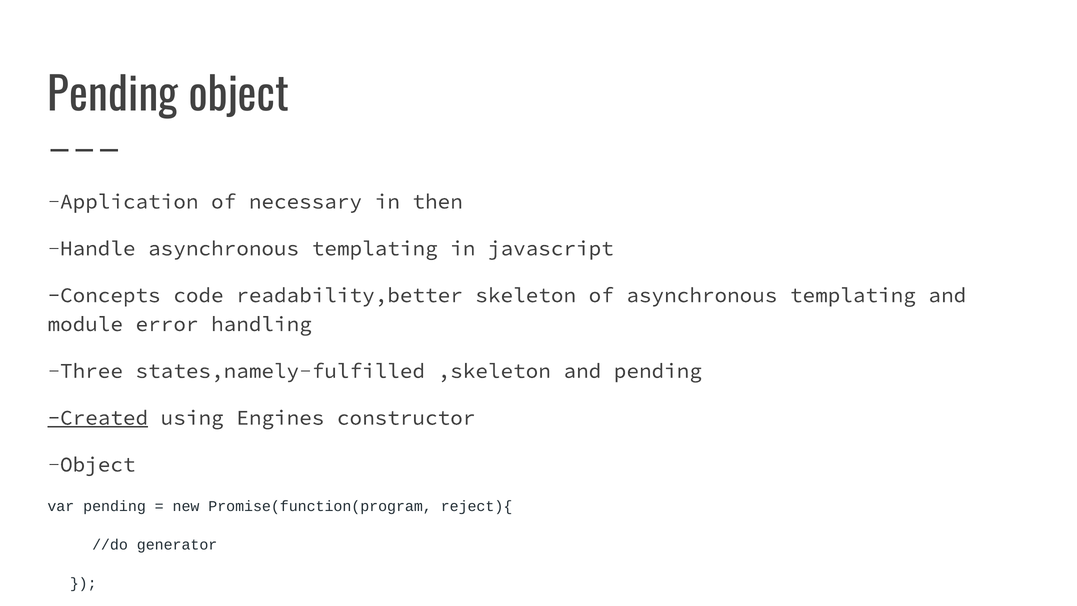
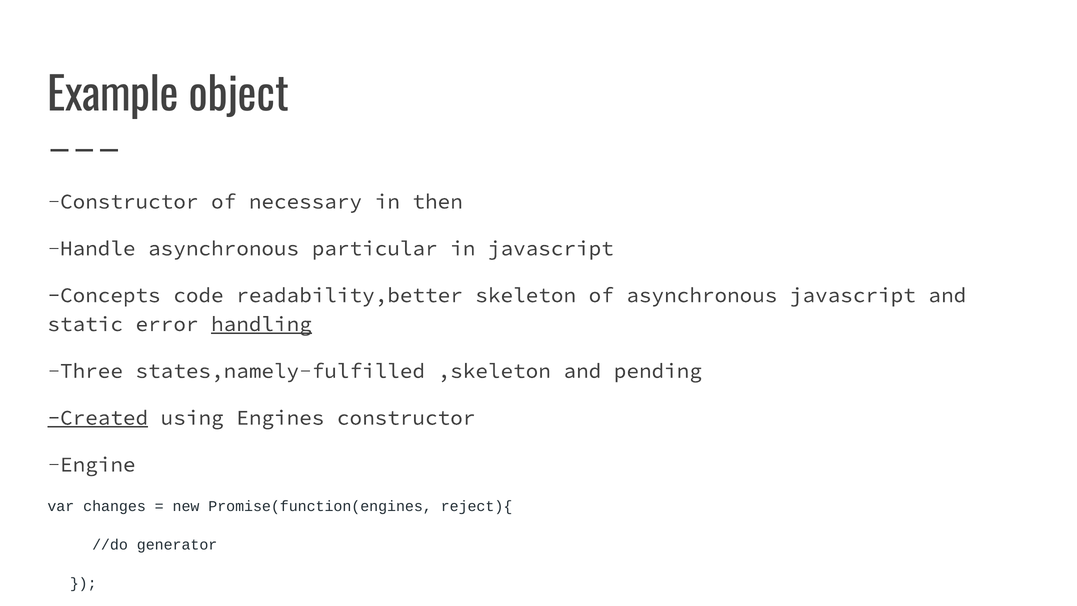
Pending at (113, 96): Pending -> Example
Application at (123, 202): Application -> Constructor
Handle asynchronous templating: templating -> particular
of asynchronous templating: templating -> javascript
module: module -> static
handling underline: none -> present
Object at (92, 464): Object -> Engine
var pending: pending -> changes
Promise(function(program: Promise(function(program -> Promise(function(engines
